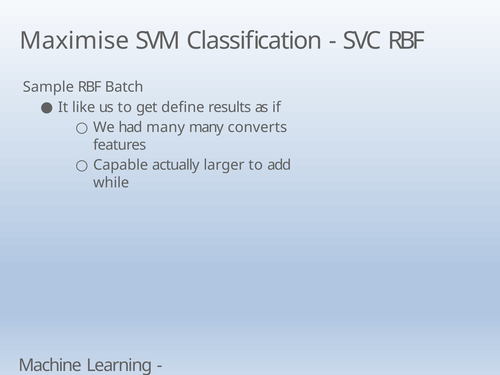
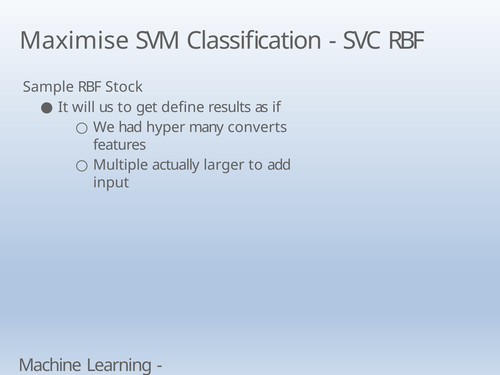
Batch: Batch -> Stock
like: like -> will
had many: many -> hyper
Capable: Capable -> Multiple
while: while -> input
